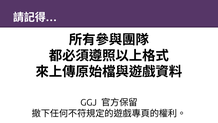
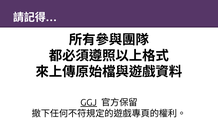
GGJ underline: none -> present
